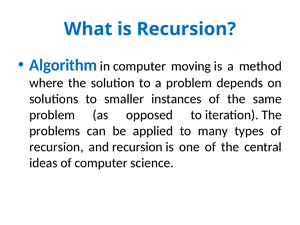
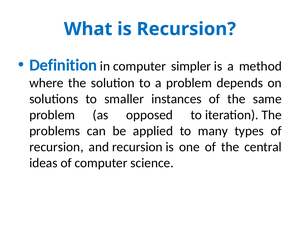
Algorithm: Algorithm -> Definition
moving: moving -> simpler
